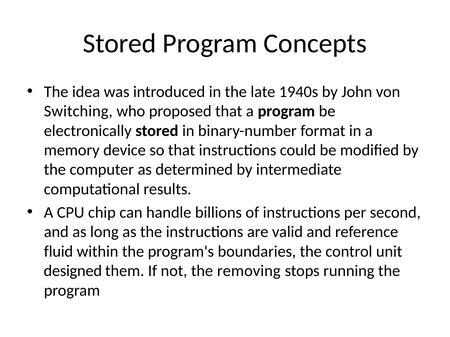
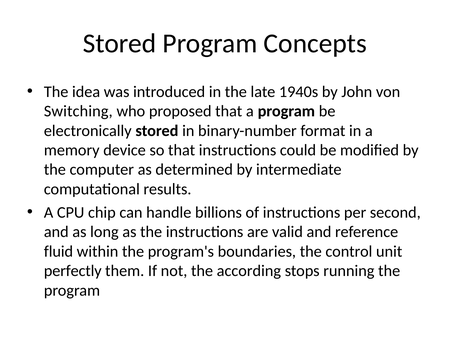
designed: designed -> perfectly
removing: removing -> according
